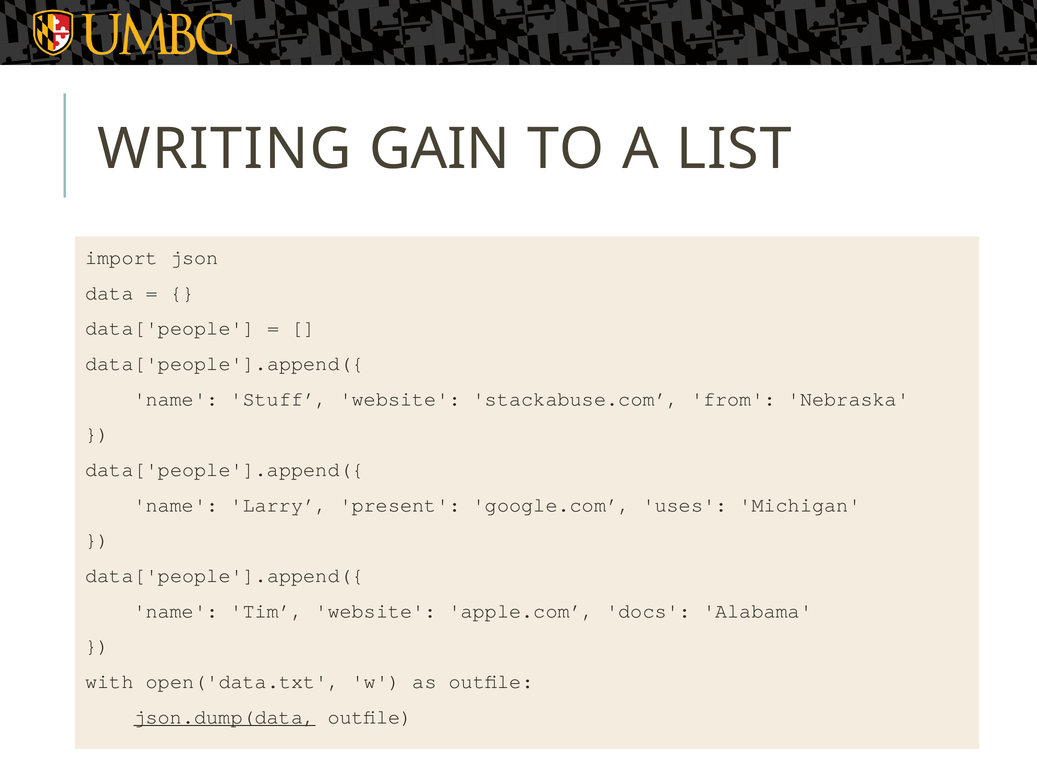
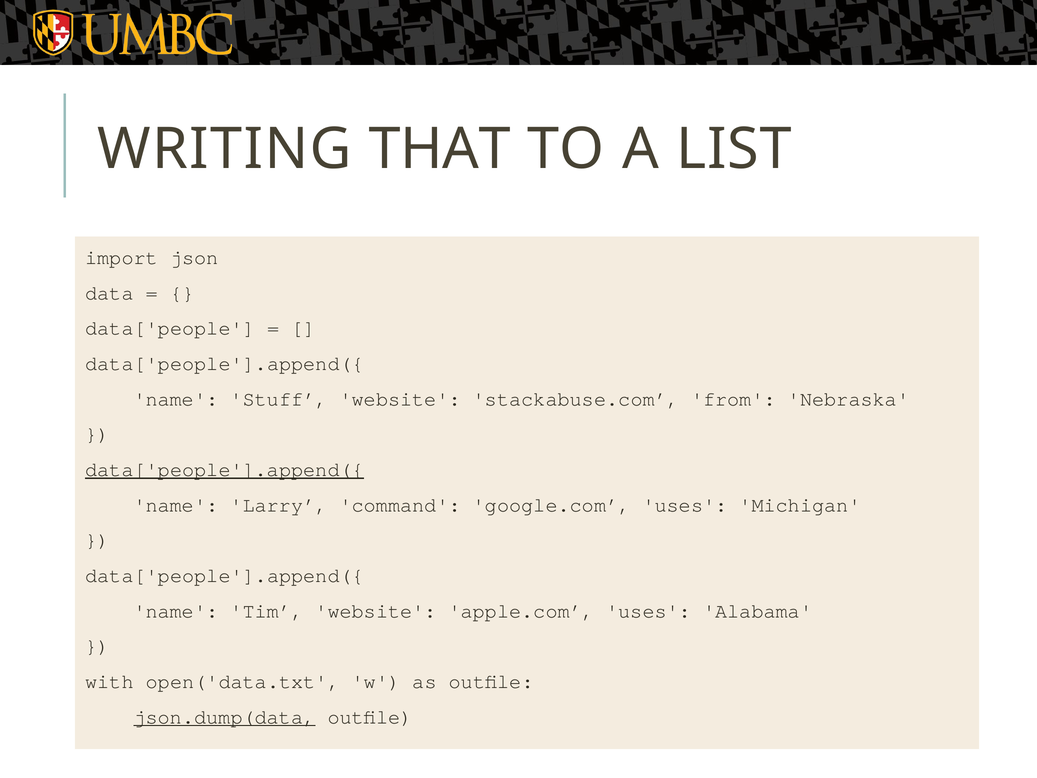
GAIN: GAIN -> THAT
data['people'].append({ at (225, 469) underline: none -> present
present: present -> command
apple.com docs: docs -> uses
